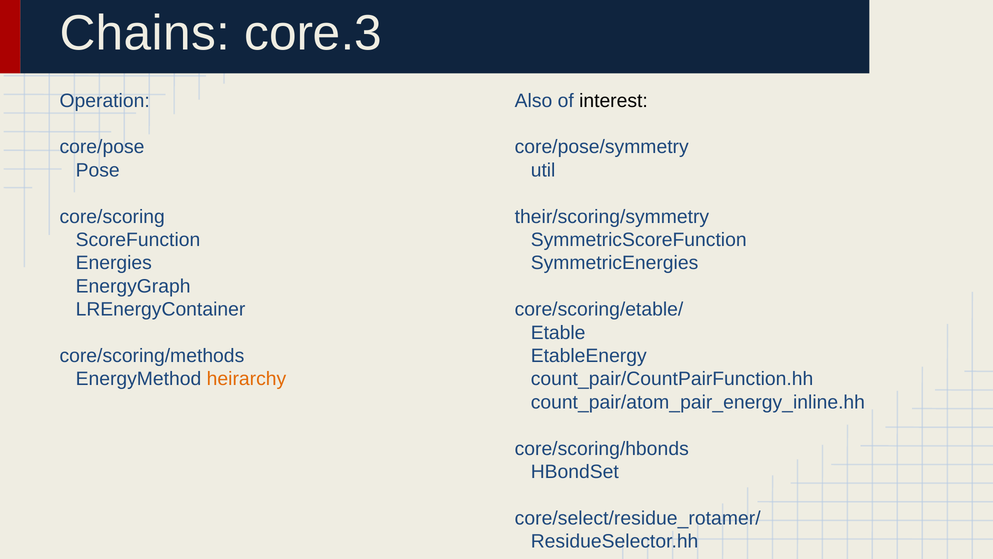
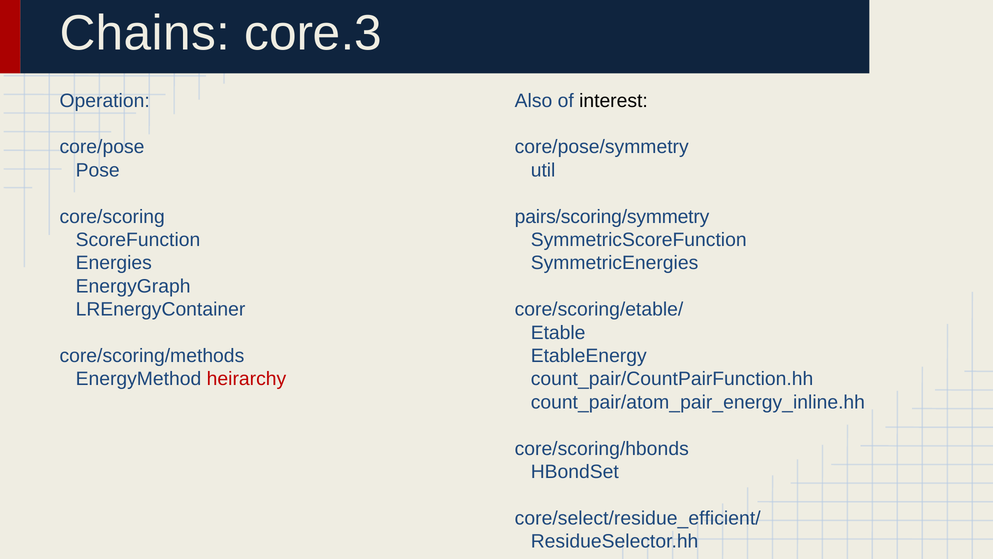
their/scoring/symmetry: their/scoring/symmetry -> pairs/scoring/symmetry
heirarchy colour: orange -> red
core/select/residue_rotamer/: core/select/residue_rotamer/ -> core/select/residue_efficient/
